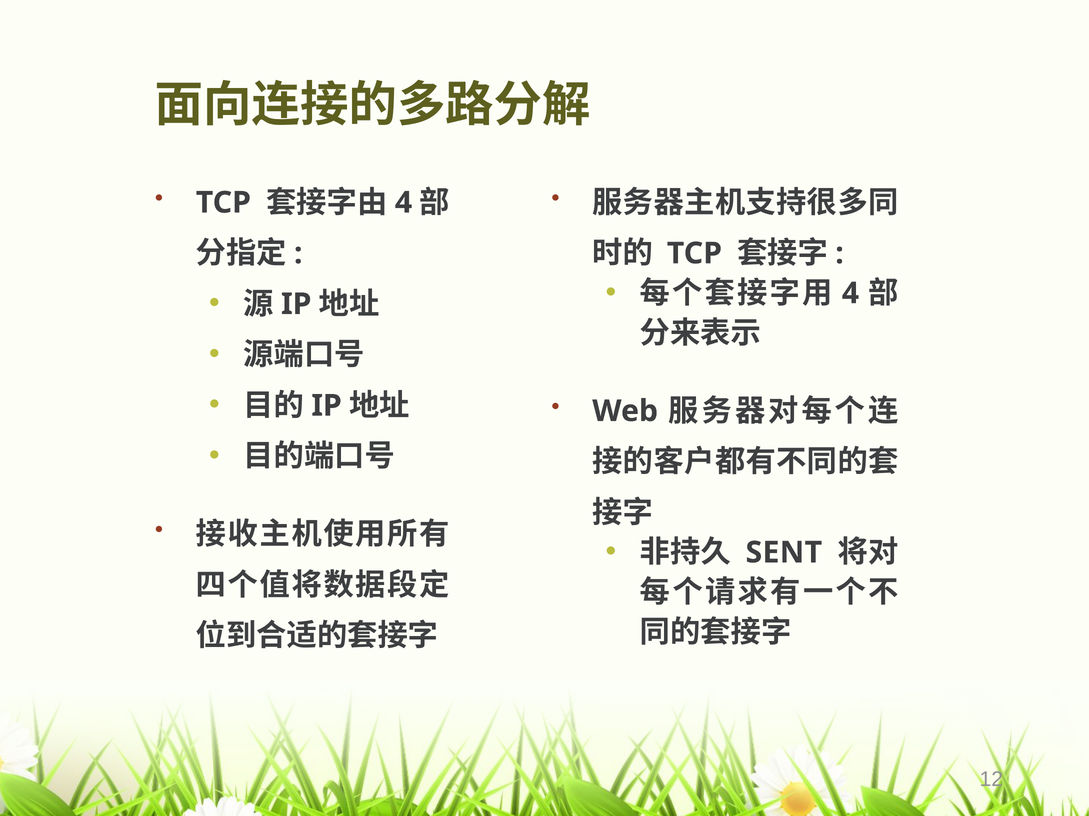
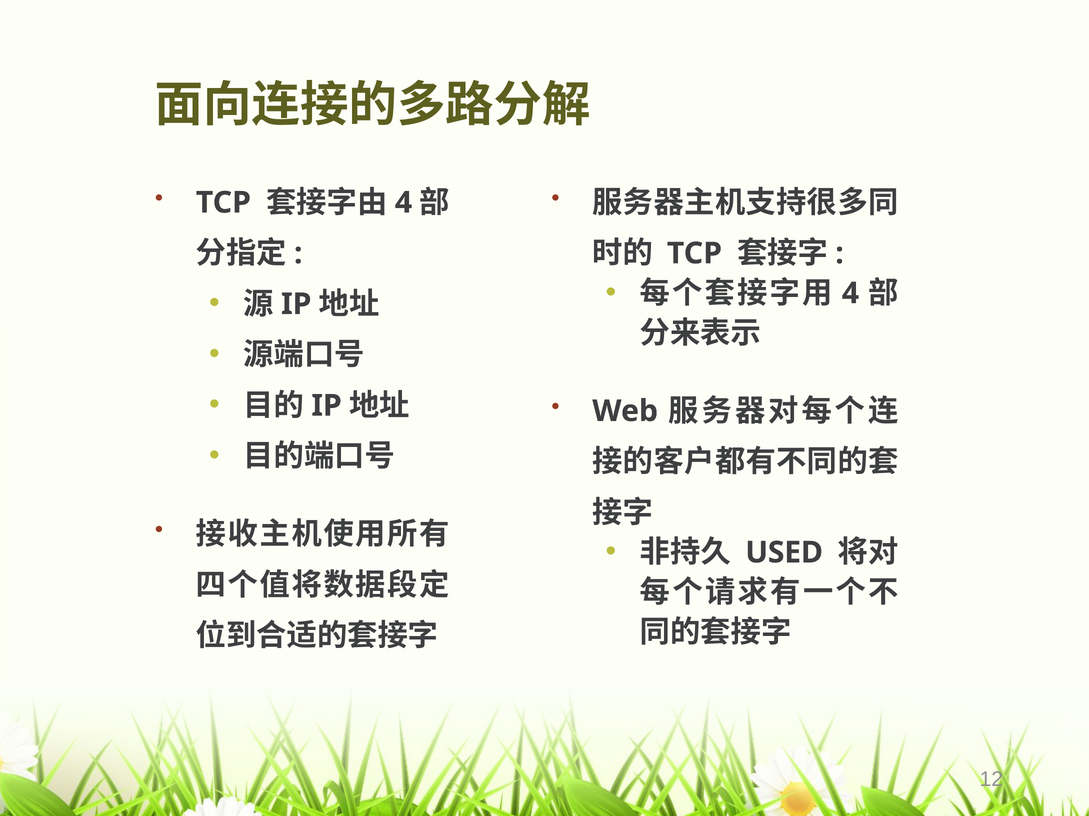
SENT: SENT -> USED
